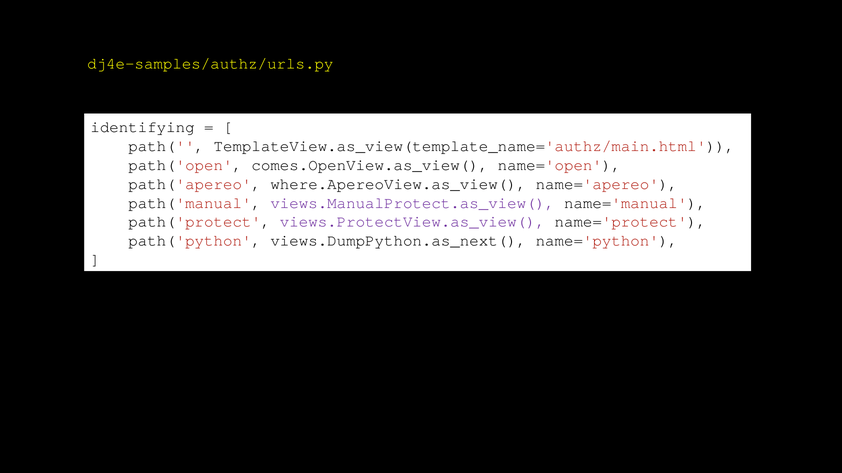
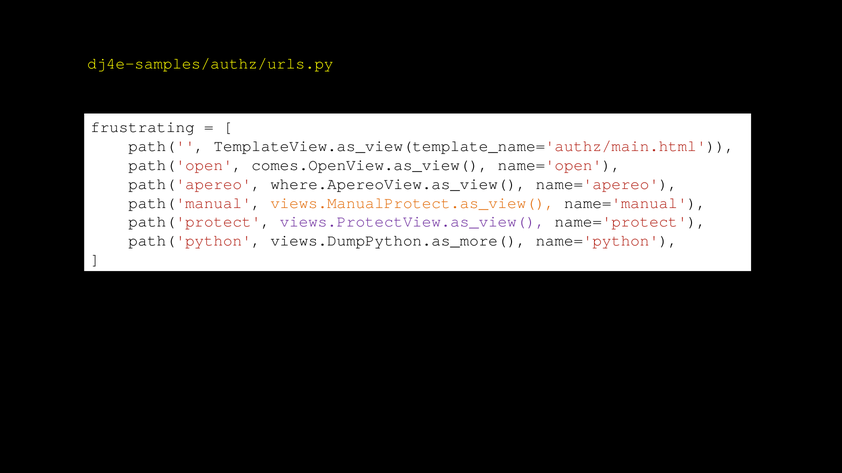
identifying: identifying -> frustrating
views.ManualProtect.as_view( colour: purple -> orange
views.DumpPython.as_next(: views.DumpPython.as_next( -> views.DumpPython.as_more(
